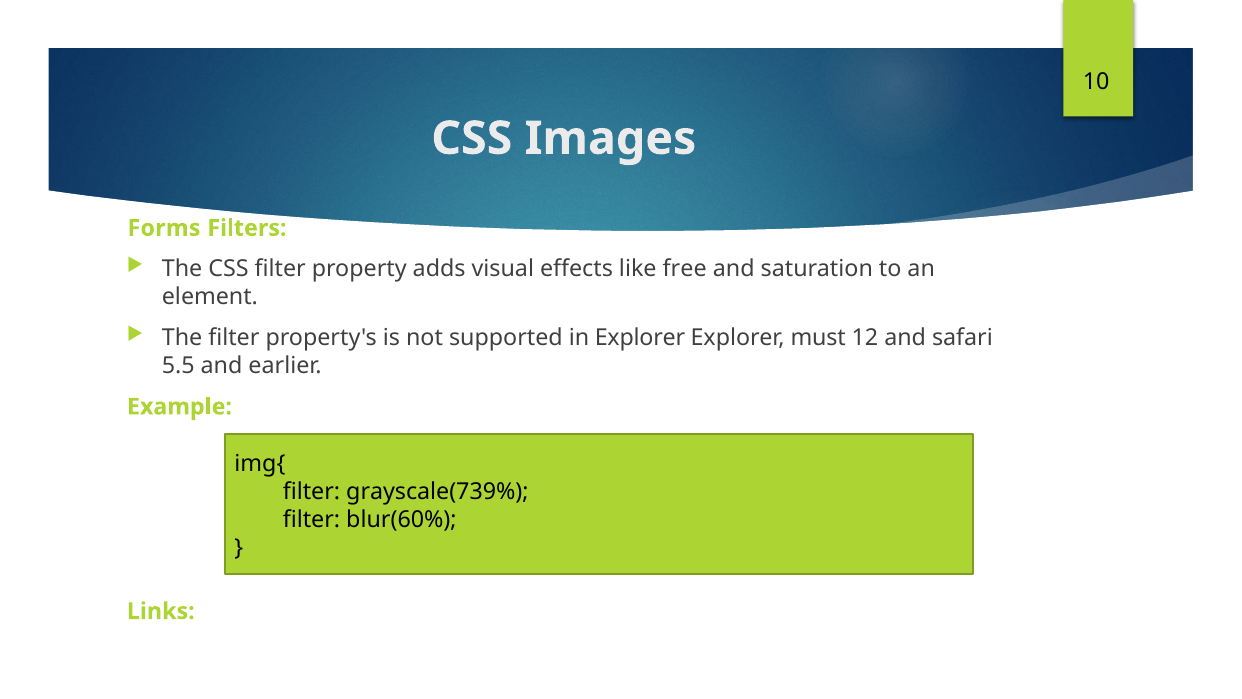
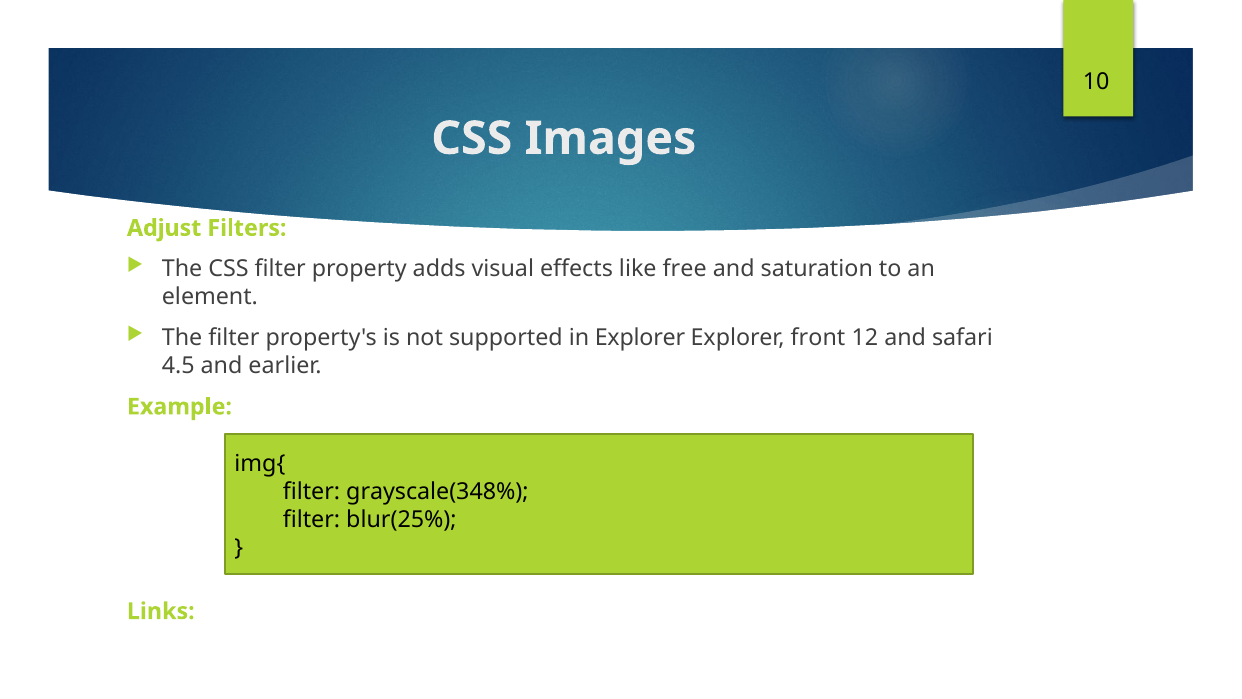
Forms: Forms -> Adjust
must: must -> front
5.5: 5.5 -> 4.5
grayscale(739%: grayscale(739% -> grayscale(348%
blur(60%: blur(60% -> blur(25%
